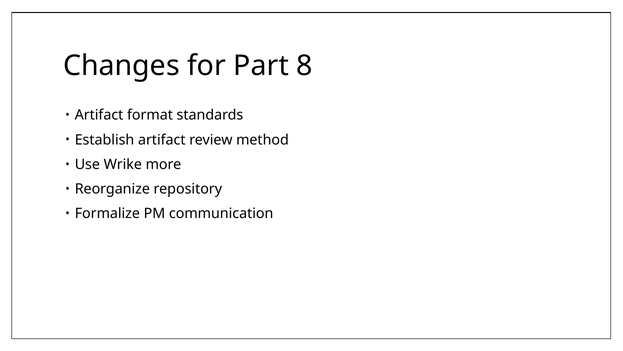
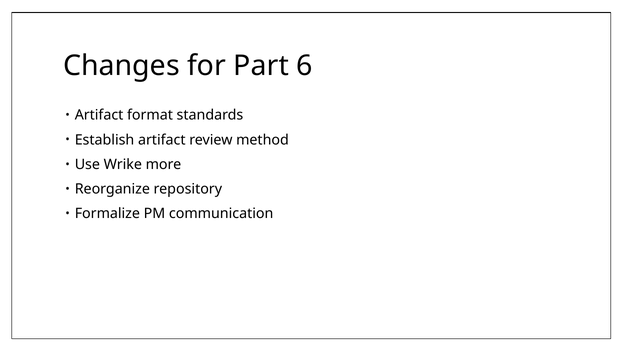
8: 8 -> 6
